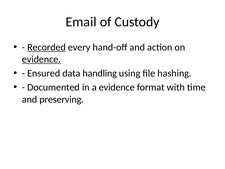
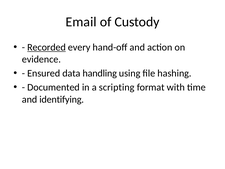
evidence at (41, 59) underline: present -> none
a evidence: evidence -> scripting
preserving: preserving -> identifying
